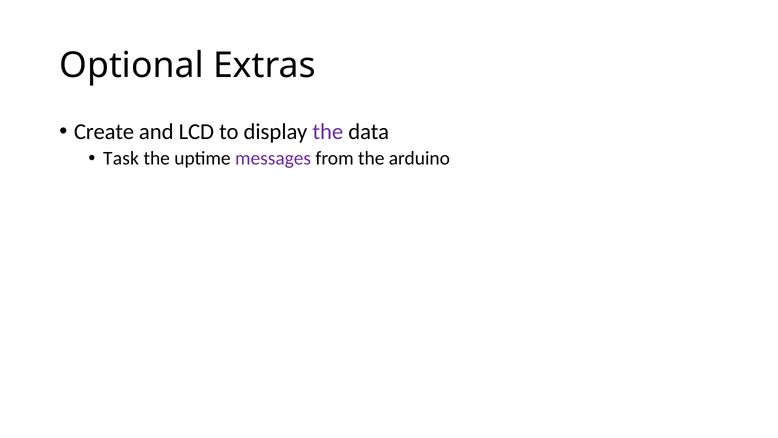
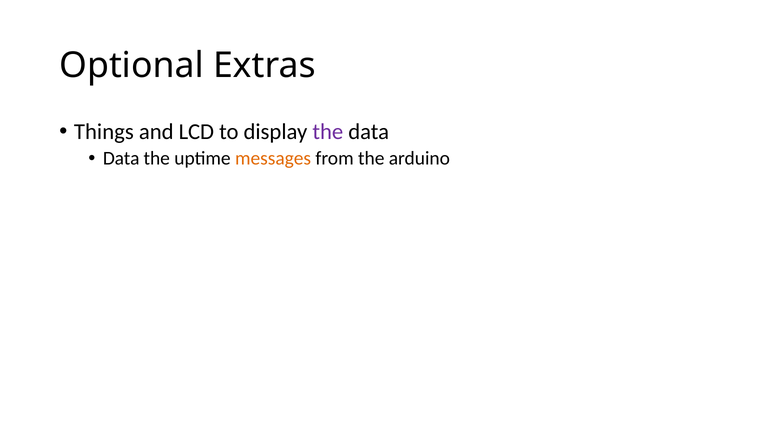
Create: Create -> Things
Task at (121, 158): Task -> Data
messages colour: purple -> orange
